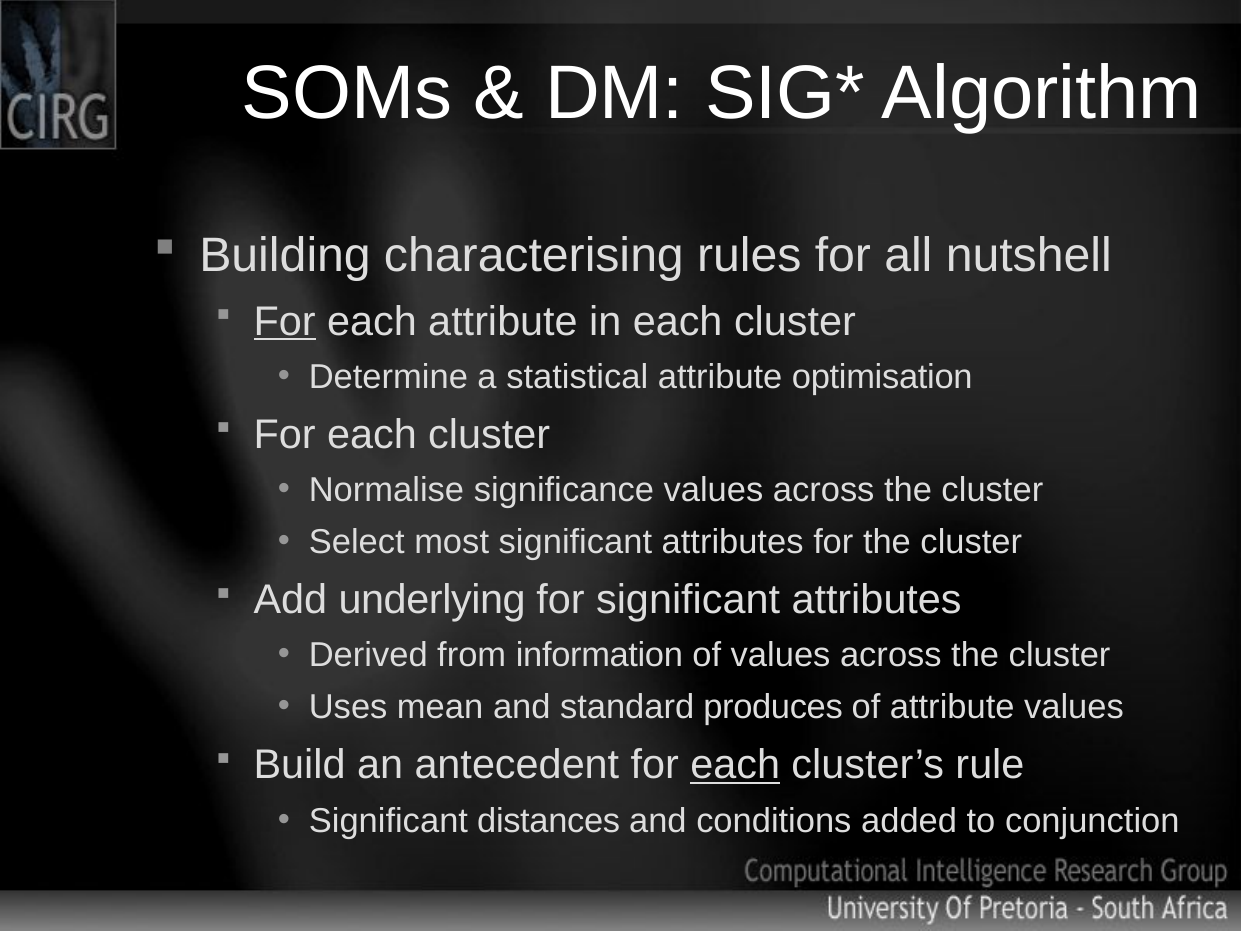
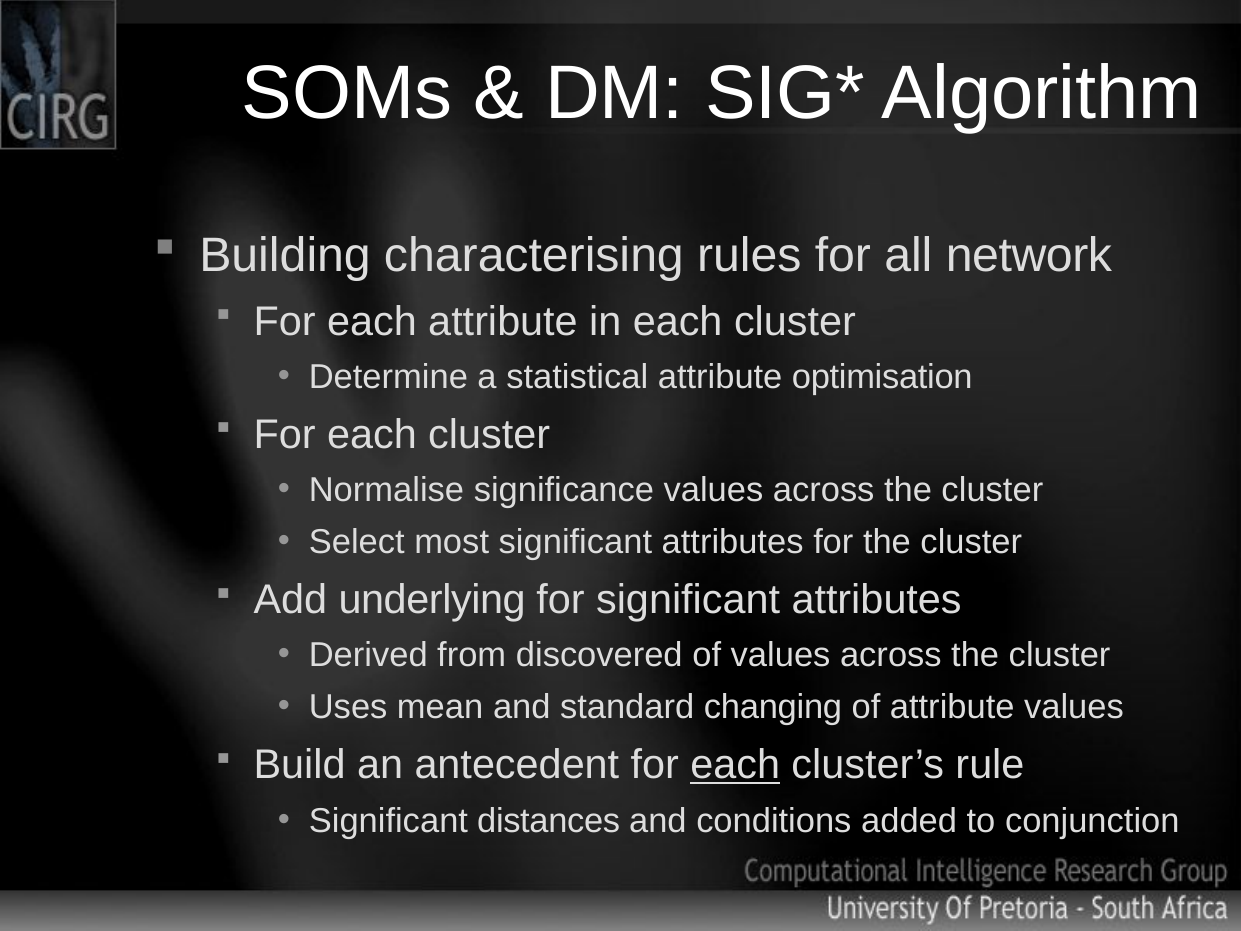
nutshell: nutshell -> network
For at (285, 321) underline: present -> none
information: information -> discovered
produces: produces -> changing
